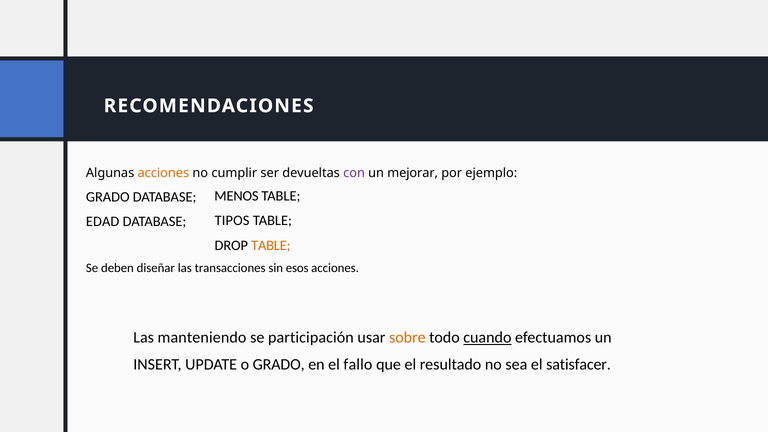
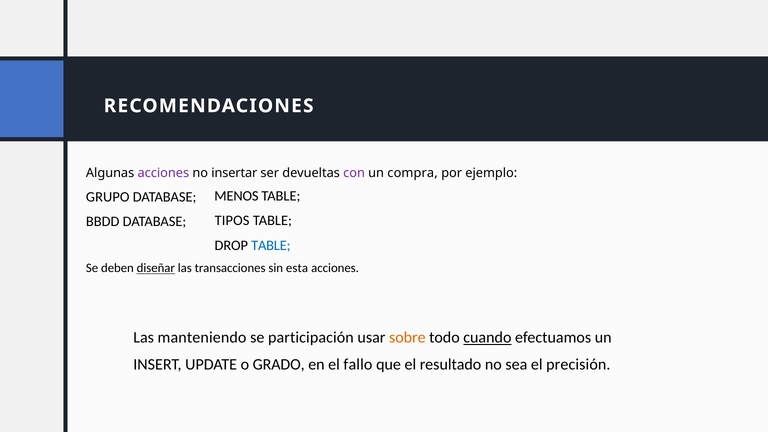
acciones at (163, 173) colour: orange -> purple
cumplir: cumplir -> insertar
mejorar: mejorar -> compra
GRADO at (108, 197): GRADO -> GRUPO
EDAD: EDAD -> BBDD
TABLE at (271, 246) colour: orange -> blue
diseñar underline: none -> present
esos: esos -> esta
satisfacer: satisfacer -> precisión
